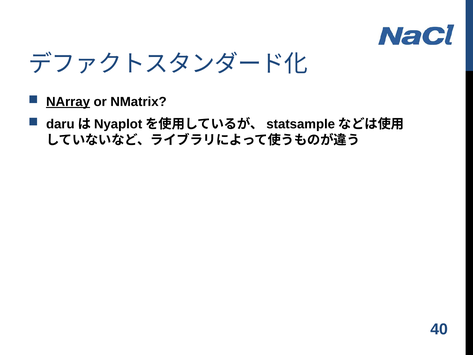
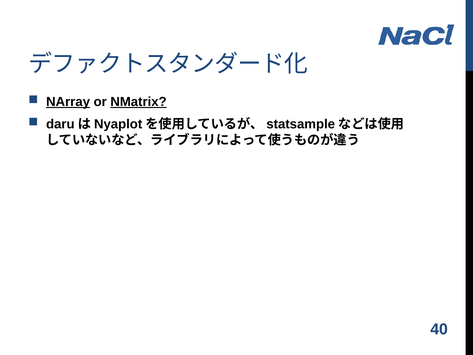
NMatrix underline: none -> present
